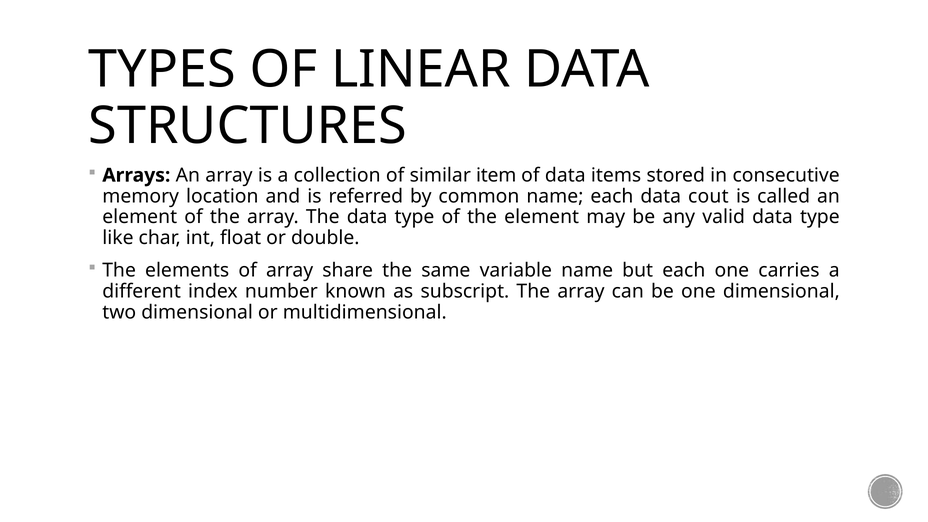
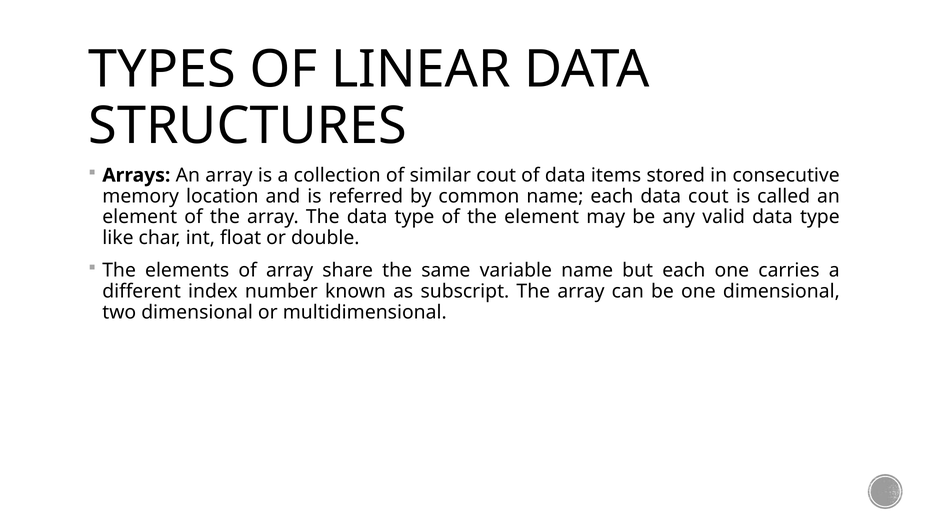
similar item: item -> cout
